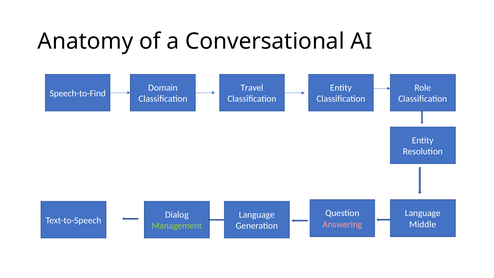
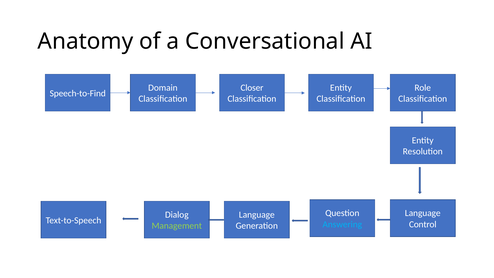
Travel: Travel -> Closer
Answering colour: pink -> light blue
Middle: Middle -> Control
